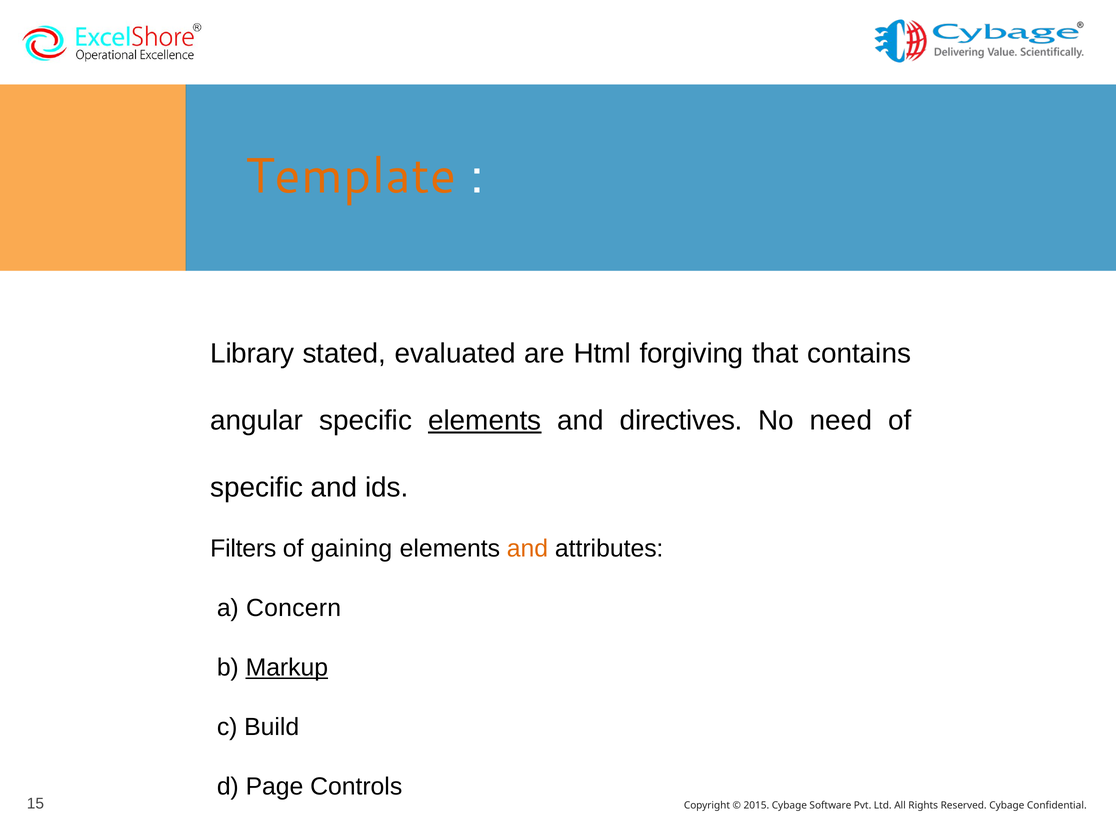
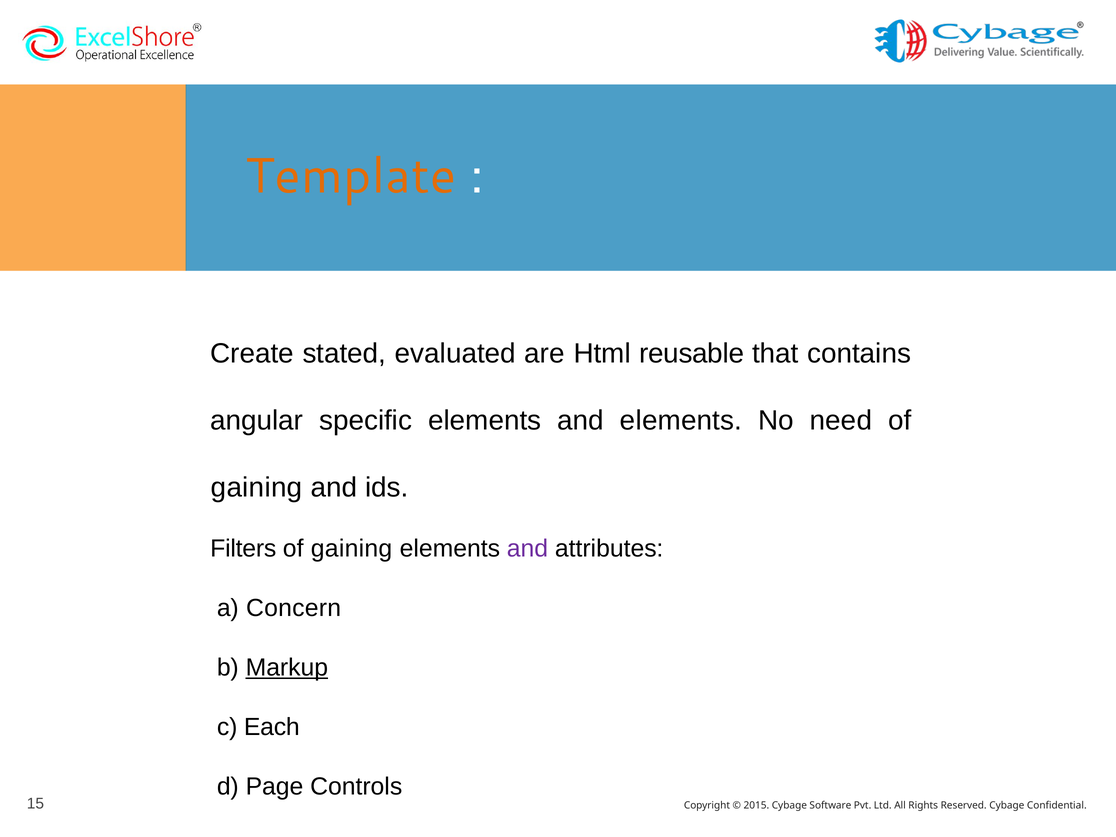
Library: Library -> Create
forgiving: forgiving -> reusable
elements at (485, 421) underline: present -> none
and directives: directives -> elements
specific at (257, 488): specific -> gaining
and at (527, 549) colour: orange -> purple
Build: Build -> Each
